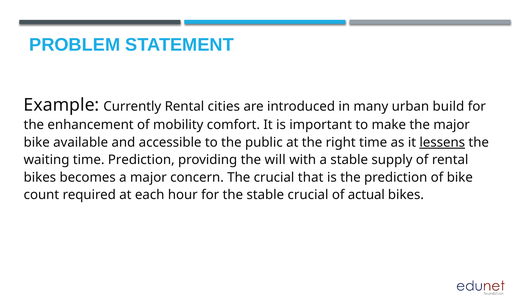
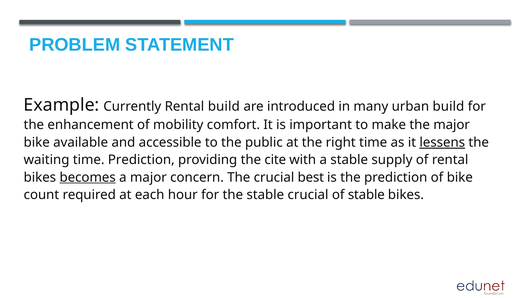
Rental cities: cities -> build
will: will -> cite
becomes underline: none -> present
that: that -> best
of actual: actual -> stable
